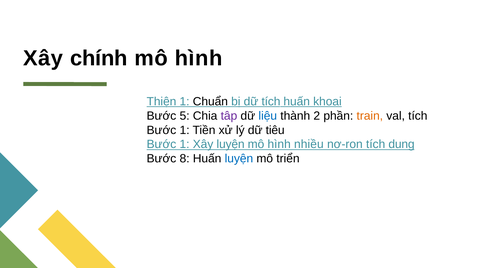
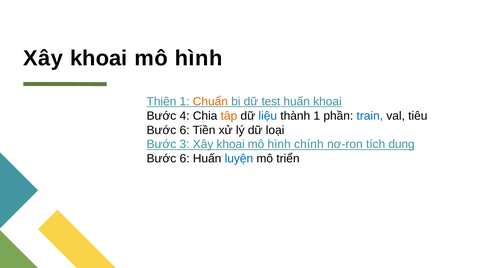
chính at (99, 58): chính -> khoai
Chuẩn colour: black -> orange
dữ tích: tích -> test
5: 5 -> 4
tâp colour: purple -> orange
thành 2: 2 -> 1
train colour: orange -> blue
val tích: tích -> tiêu
1 at (185, 130): 1 -> 6
tiêu: tiêu -> loại
1 at (185, 145): 1 -> 3
luyện at (231, 145): luyện -> khoai
nhiều: nhiều -> chính
8 at (185, 159): 8 -> 6
